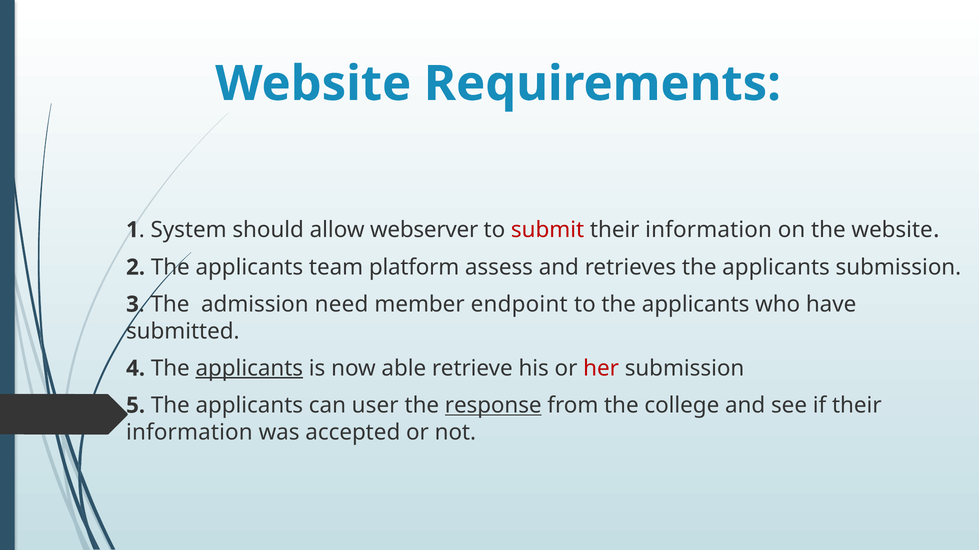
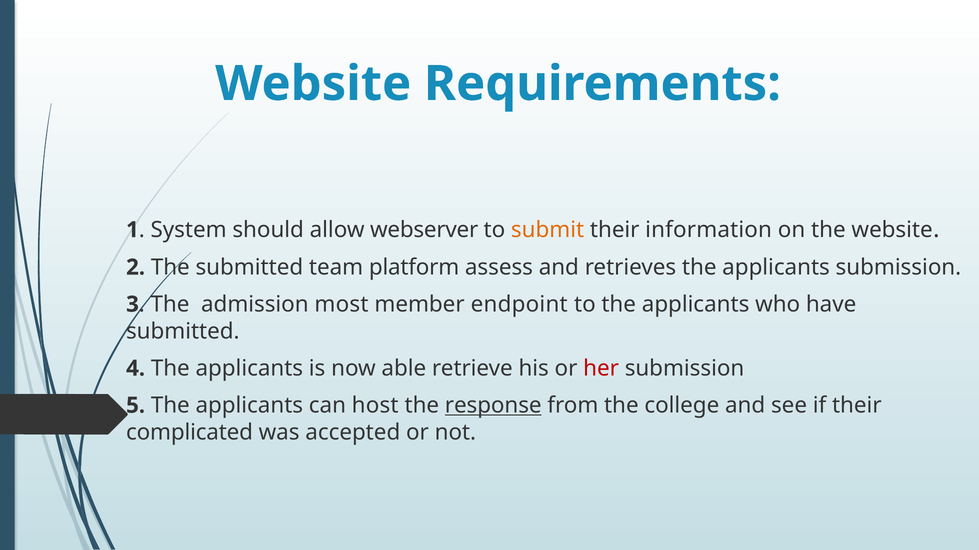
submit colour: red -> orange
2 The applicants: applicants -> submitted
need: need -> most
applicants at (249, 369) underline: present -> none
user: user -> host
information at (189, 433): information -> complicated
